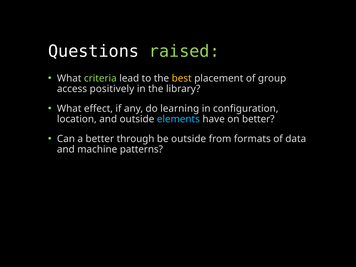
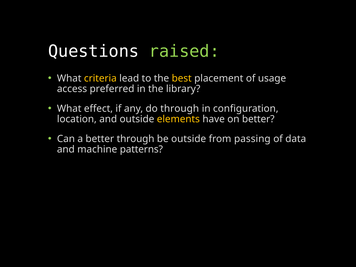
criteria colour: light green -> yellow
group: group -> usage
positively: positively -> preferred
do learning: learning -> through
elements colour: light blue -> yellow
formats: formats -> passing
